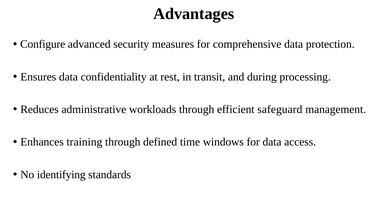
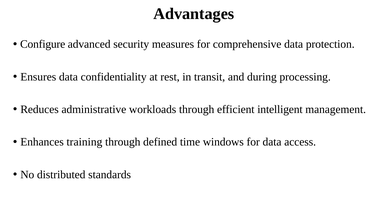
safeguard: safeguard -> intelligent
identifying: identifying -> distributed
